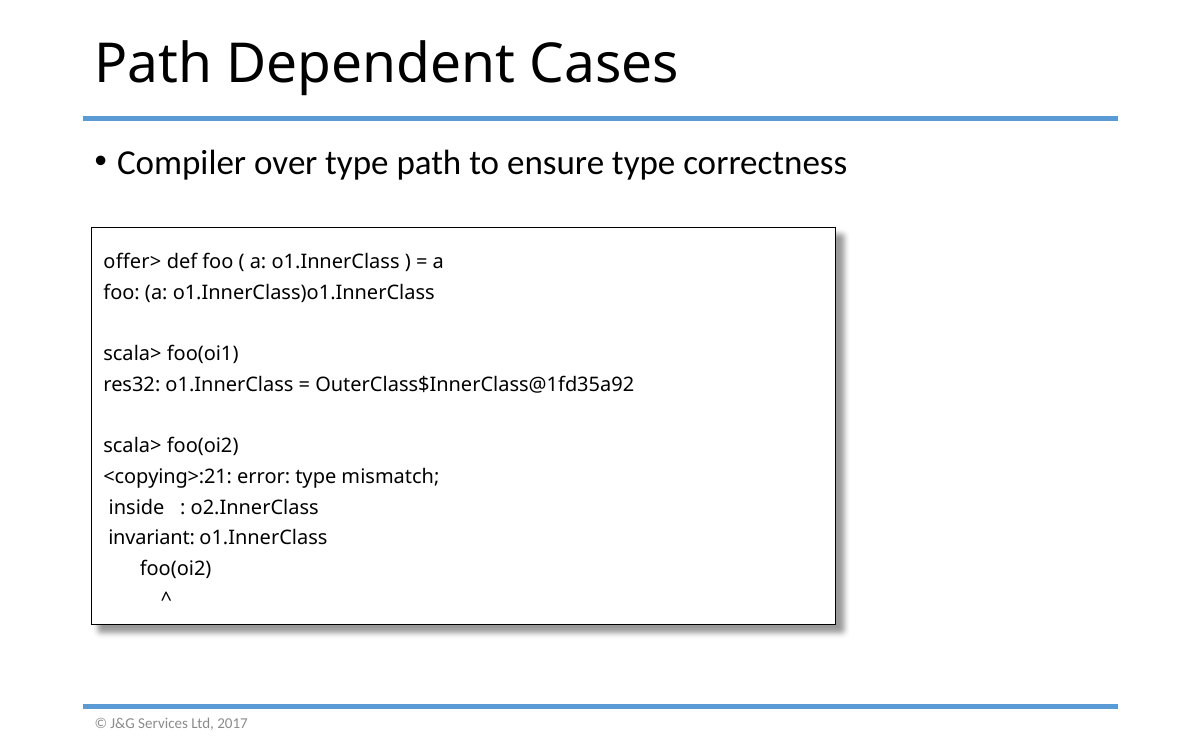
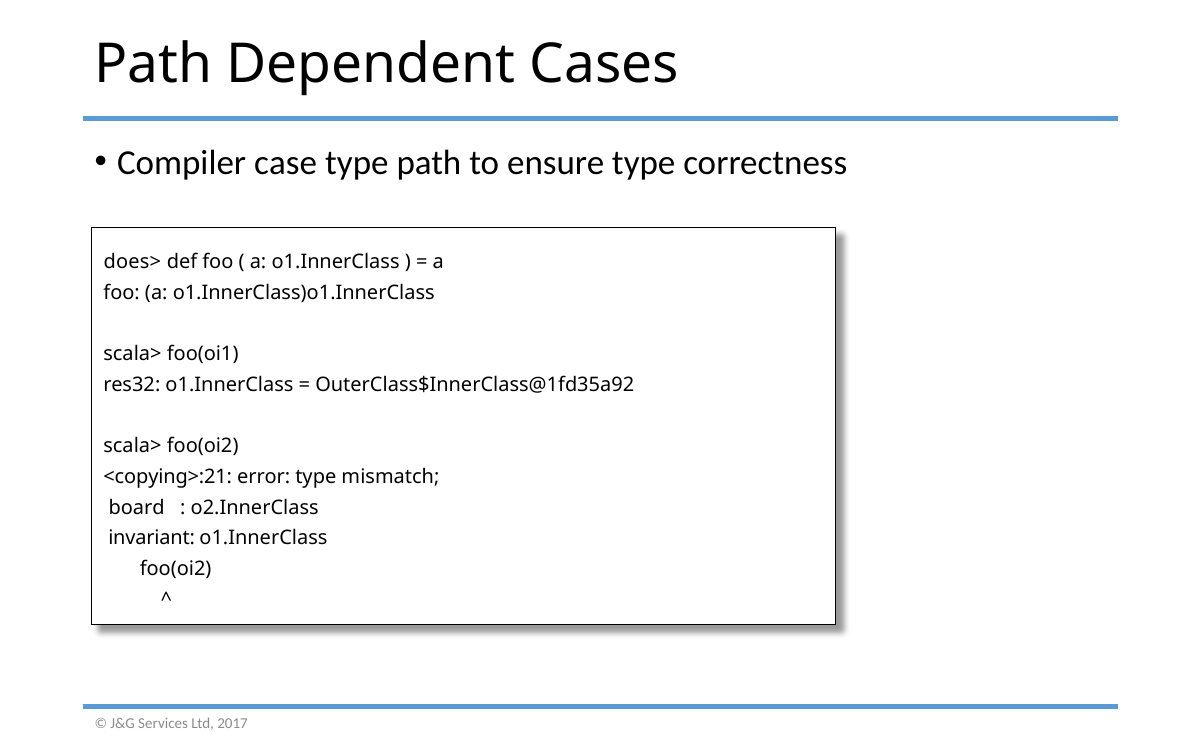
over: over -> case
offer>: offer> -> does>
inside: inside -> board
